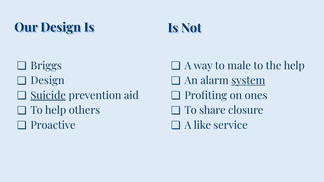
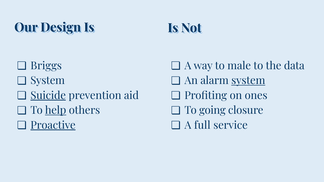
the help: help -> data
Design at (48, 81): Design -> System
help at (56, 111) underline: none -> present
share: share -> going
Proactive underline: none -> present
like: like -> full
